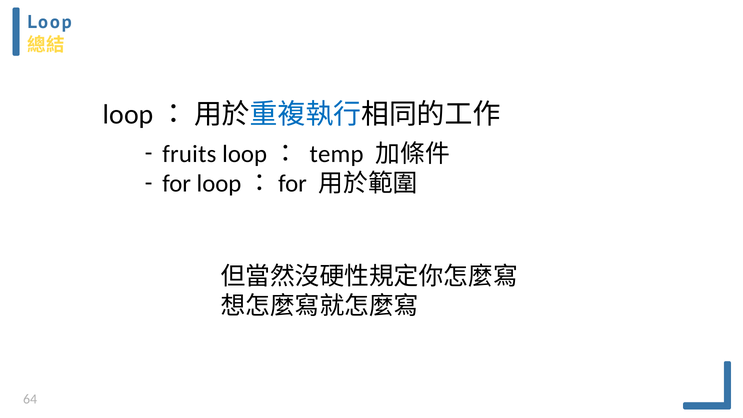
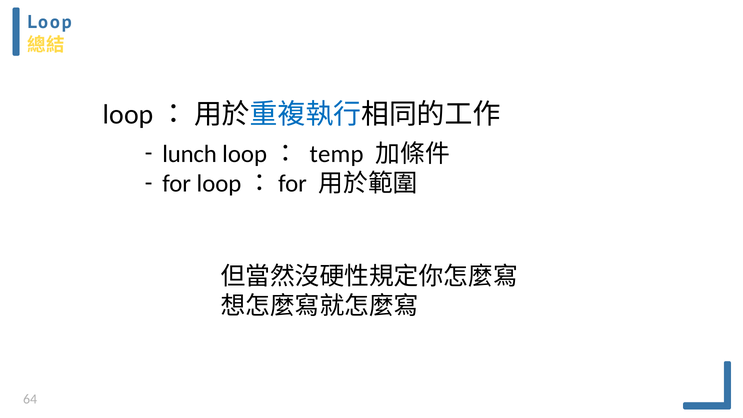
fruits: fruits -> lunch
